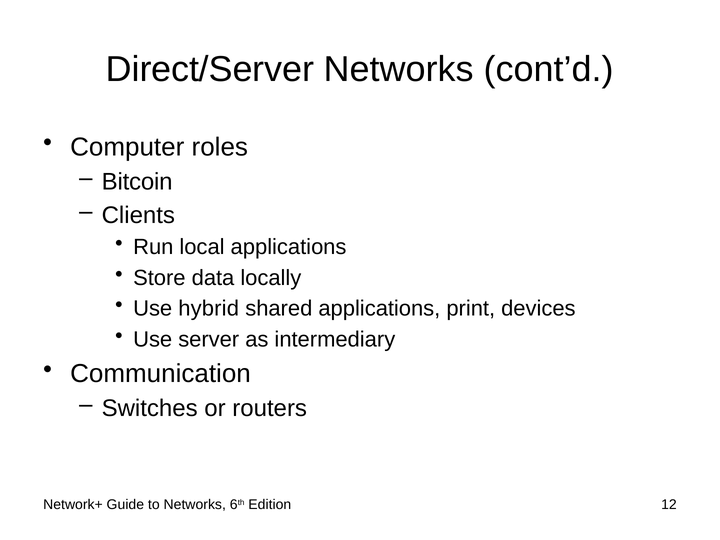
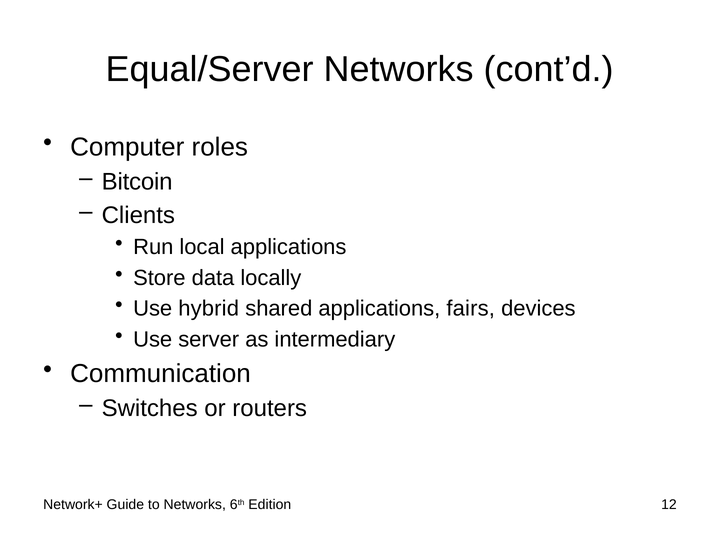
Direct/Server: Direct/Server -> Equal/Server
print: print -> fairs
